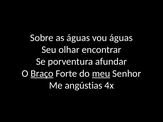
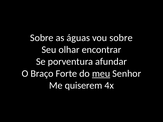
vou águas: águas -> sobre
Braço underline: present -> none
angústias: angústias -> quiserem
